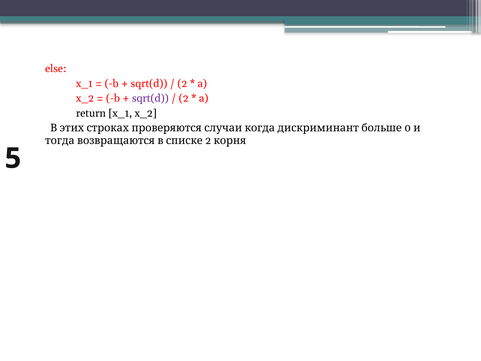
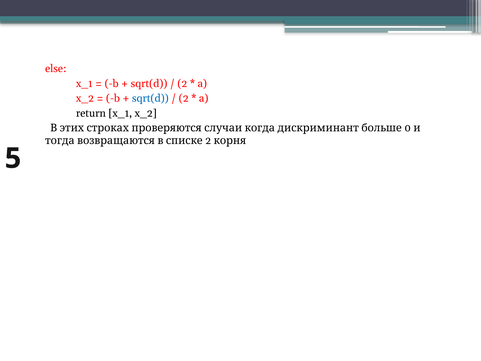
sqrt(d at (150, 98) colour: purple -> blue
